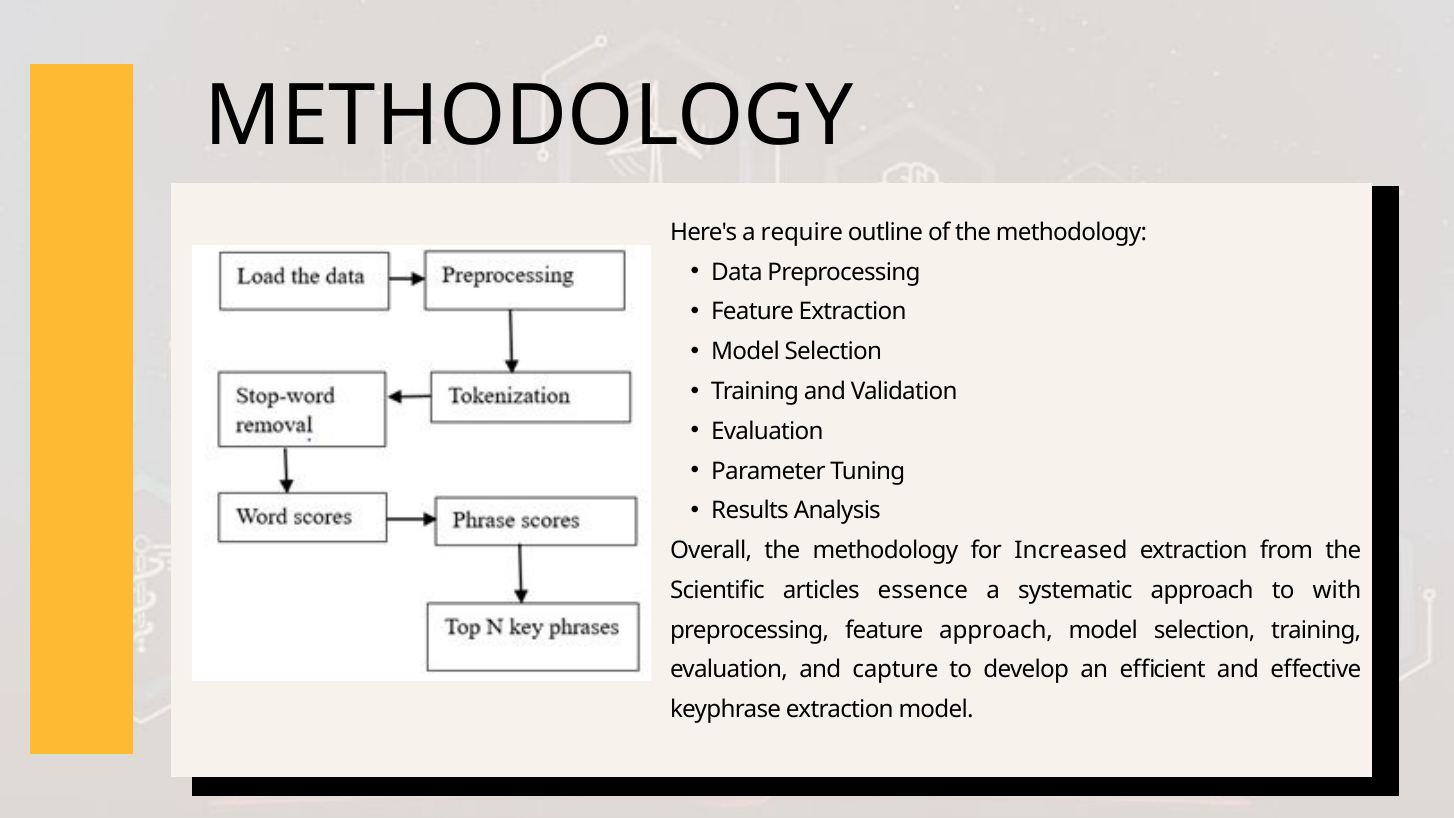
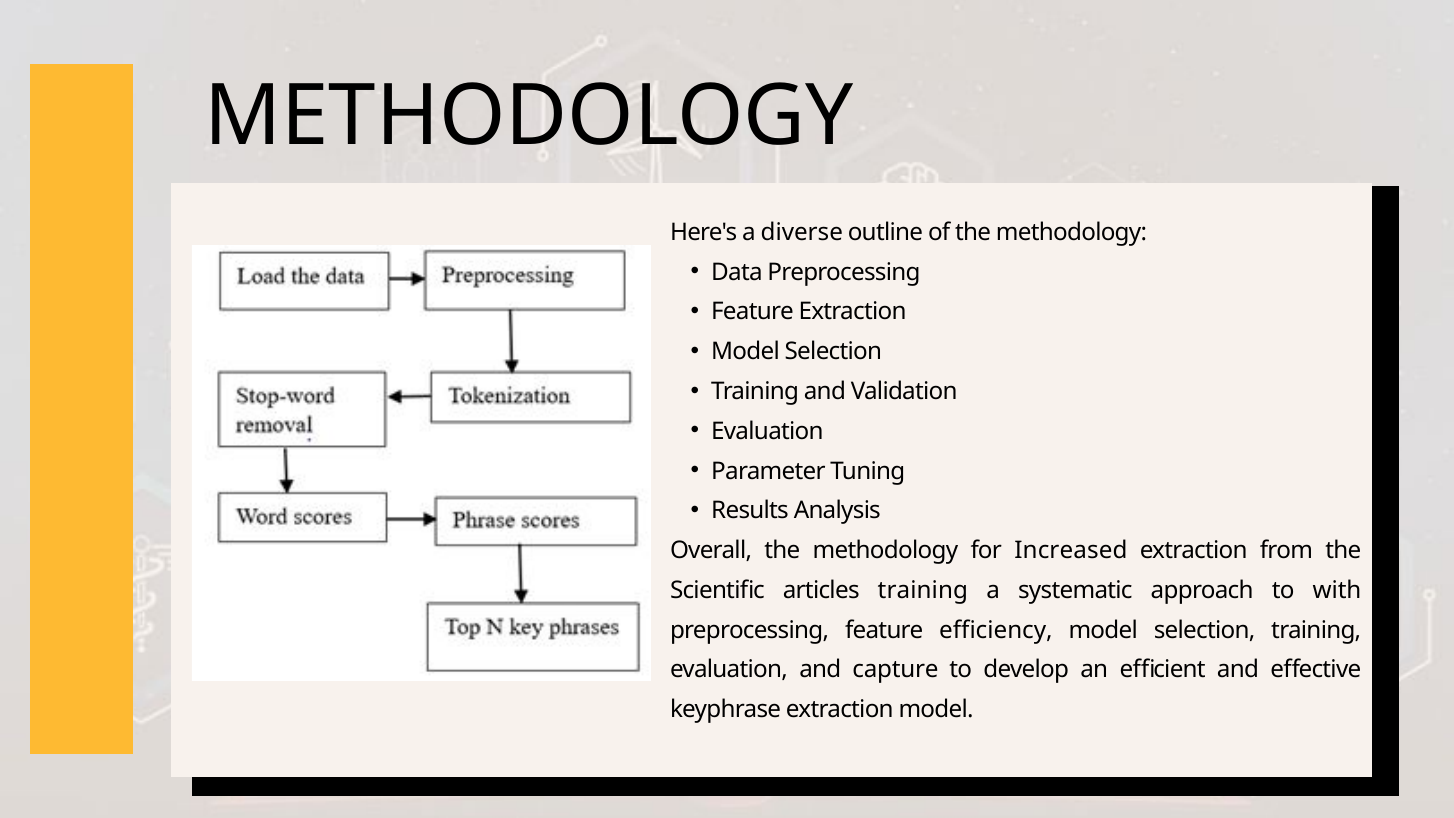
require: require -> diverse
articles essence: essence -> training
feature approach: approach -> efficiency
